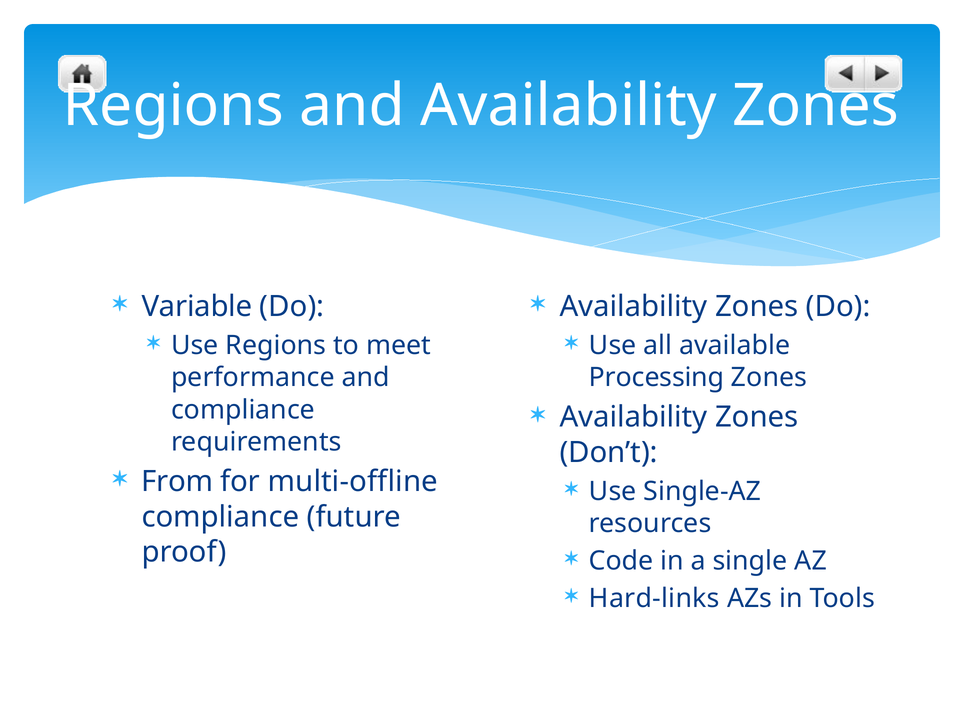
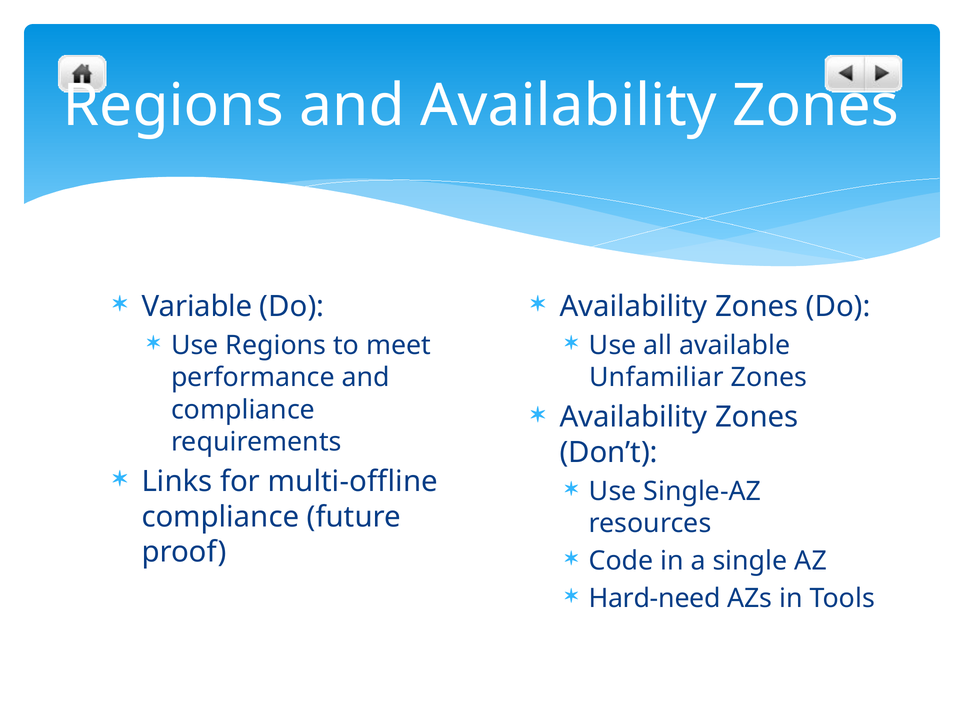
Processing: Processing -> Unfamiliar
From: From -> Links
Hard-links: Hard-links -> Hard-need
